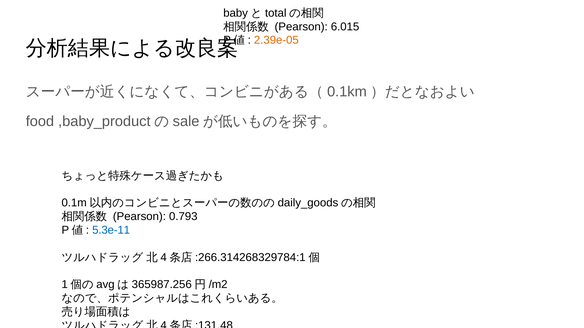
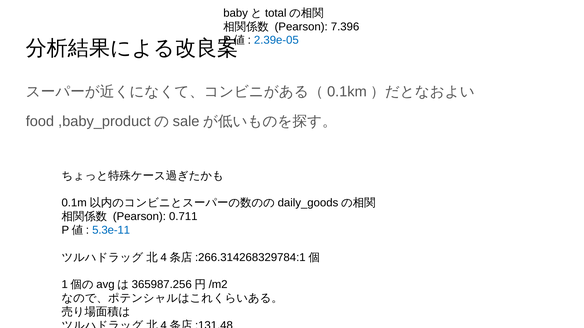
6.015: 6.015 -> 7.396
2.39e-05 colour: orange -> blue
0.793: 0.793 -> 0.711
